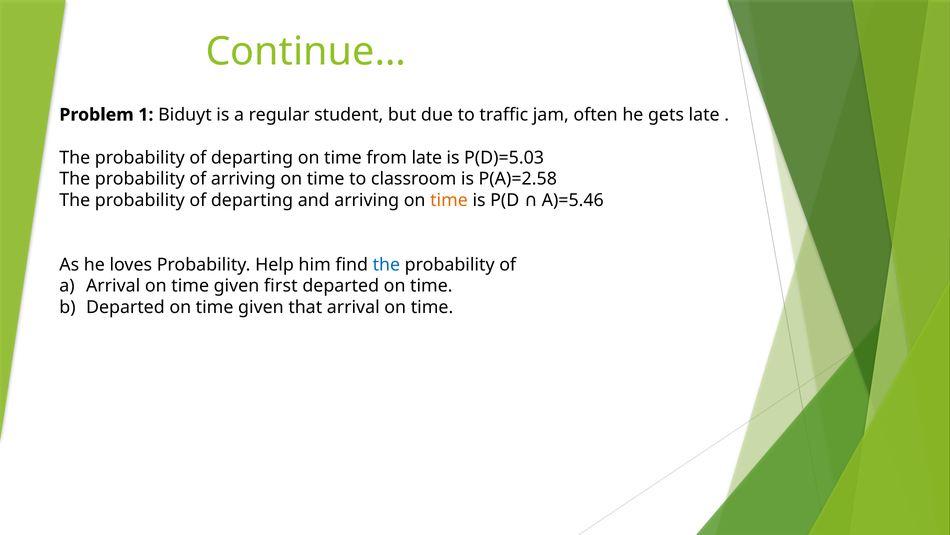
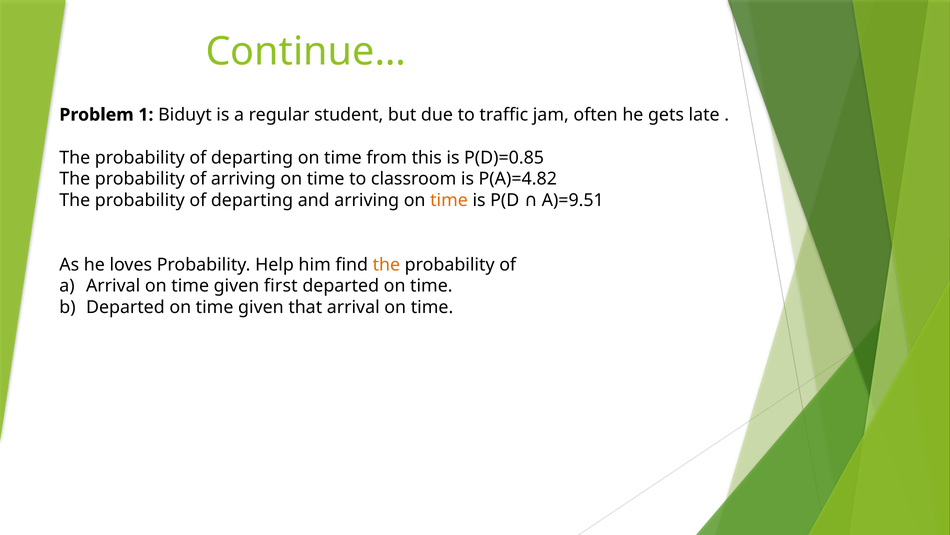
from late: late -> this
P(D)=5.03: P(D)=5.03 -> P(D)=0.85
P(A)=2.58: P(A)=2.58 -> P(A)=4.82
A)=5.46: A)=5.46 -> A)=9.51
the at (386, 264) colour: blue -> orange
